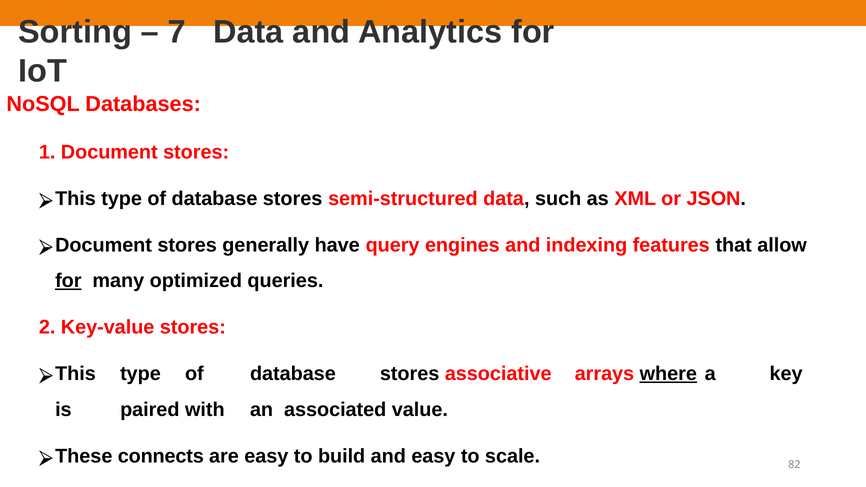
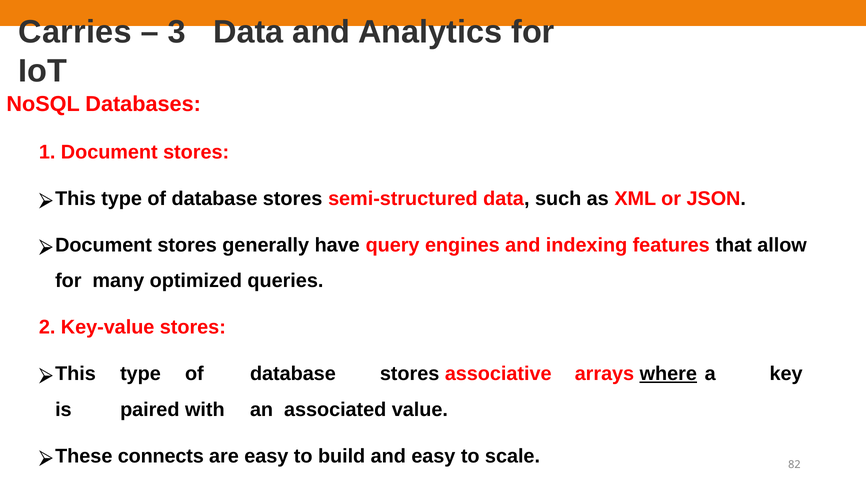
Sorting: Sorting -> Carries
7: 7 -> 3
for at (68, 281) underline: present -> none
